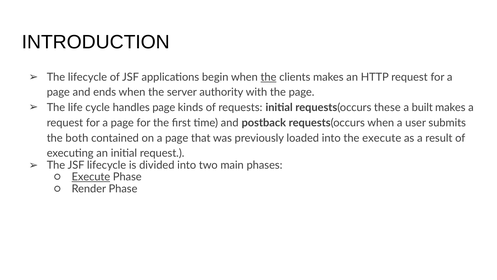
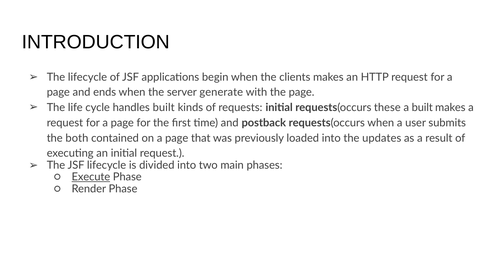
the at (269, 77) underline: present -> none
authority: authority -> generate
handles page: page -> built
the execute: execute -> updates
